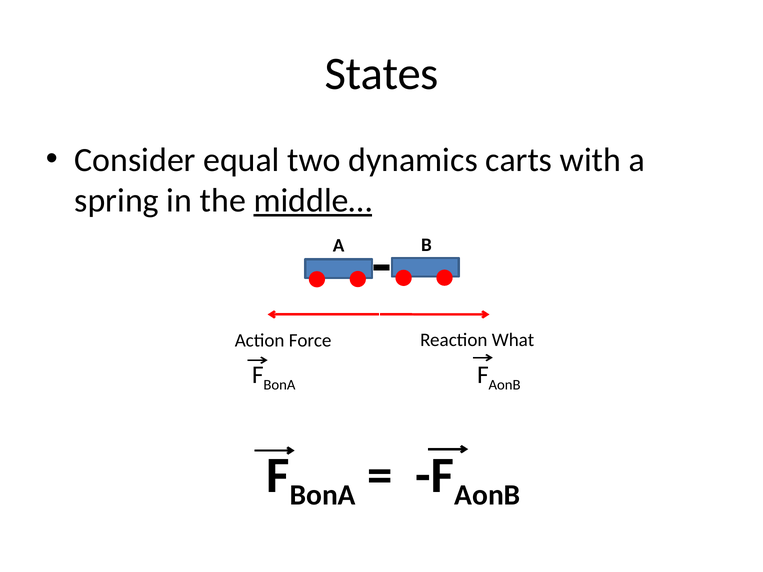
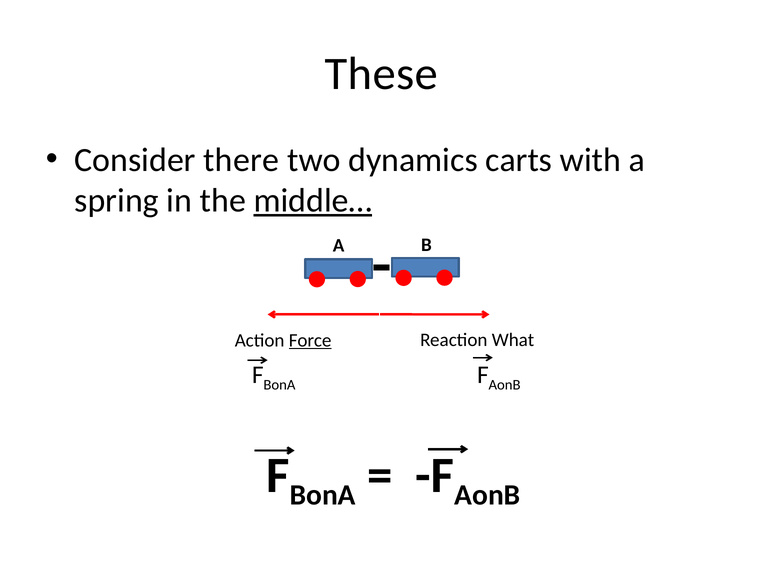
States: States -> These
equal: equal -> there
Force underline: none -> present
